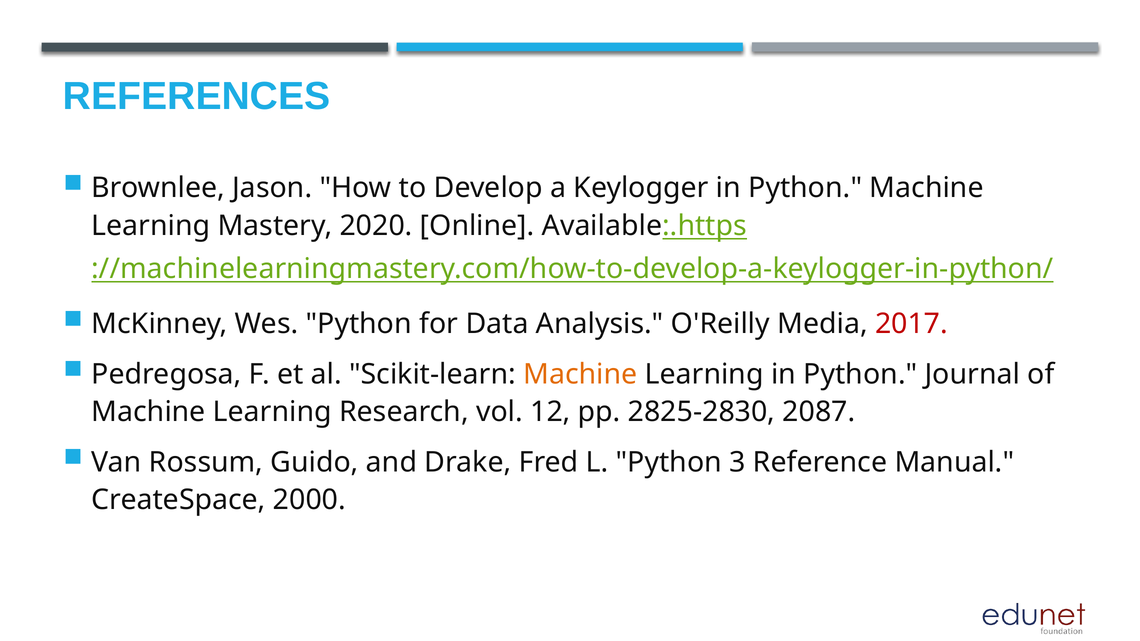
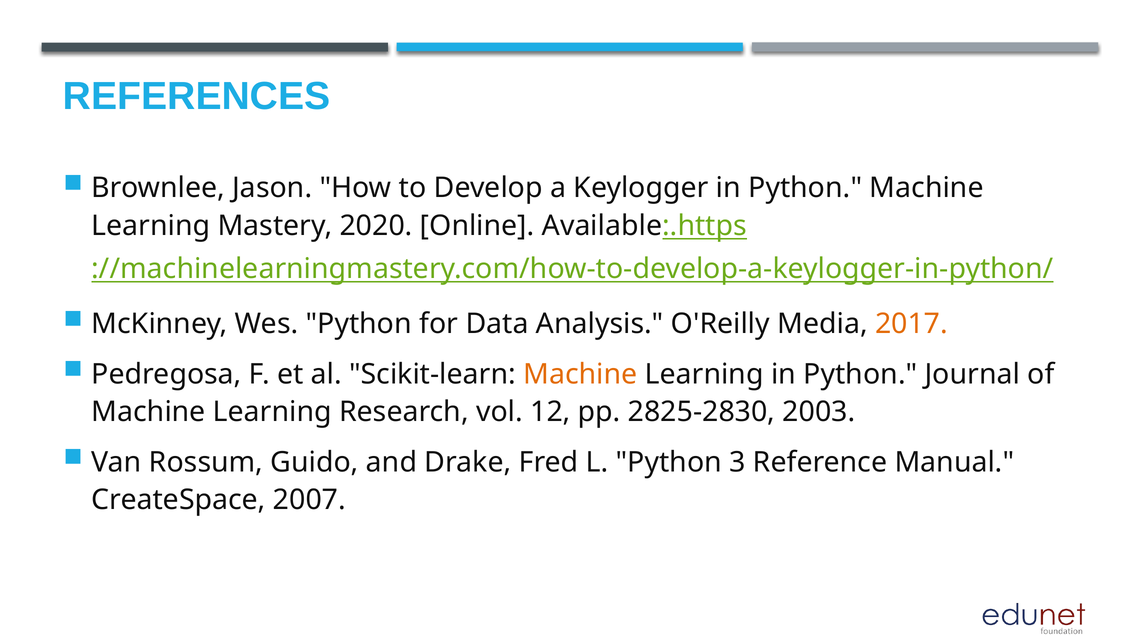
2017 colour: red -> orange
2087: 2087 -> 2003
2000: 2000 -> 2007
